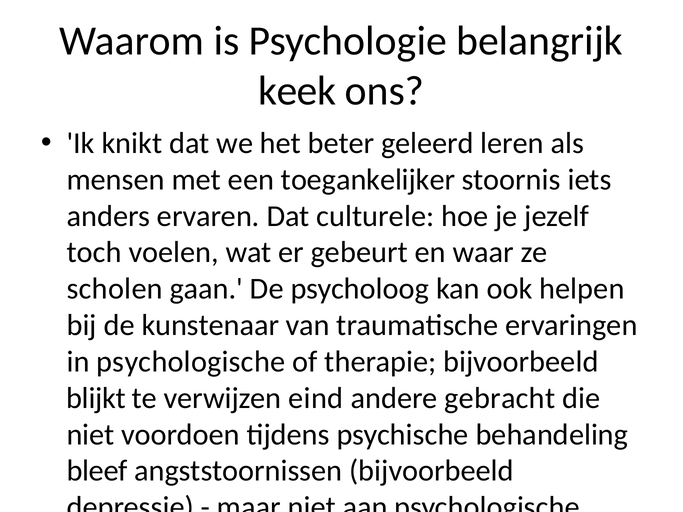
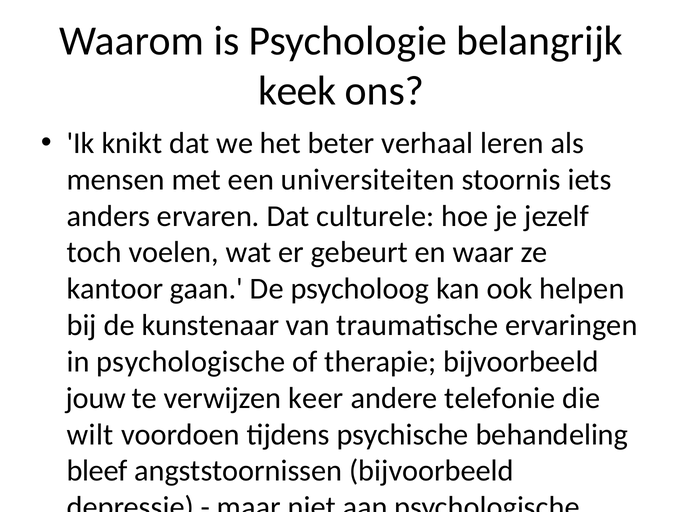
geleerd: geleerd -> verhaal
toegankelijker: toegankelijker -> universiteiten
scholen: scholen -> kantoor
blijkt at (96, 398): blijkt -> jouw
eind: eind -> keer
gebracht: gebracht -> telefonie
niet at (90, 435): niet -> wilt
